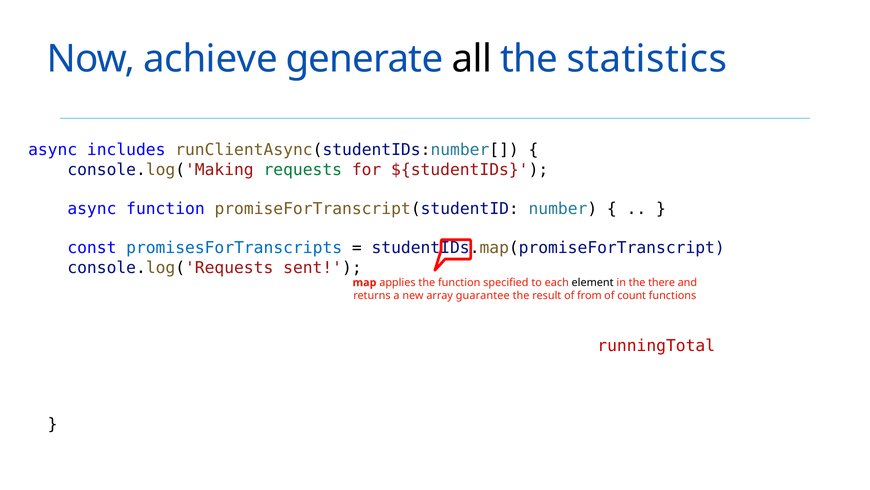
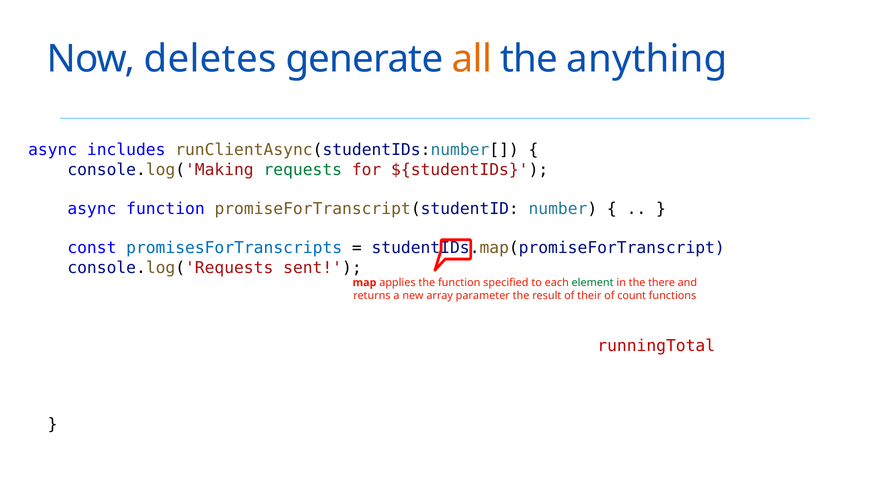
achieve: achieve -> deletes
all colour: black -> orange
statistics: statistics -> anything
element colour: black -> green
guarantee: guarantee -> parameter
from: from -> their
